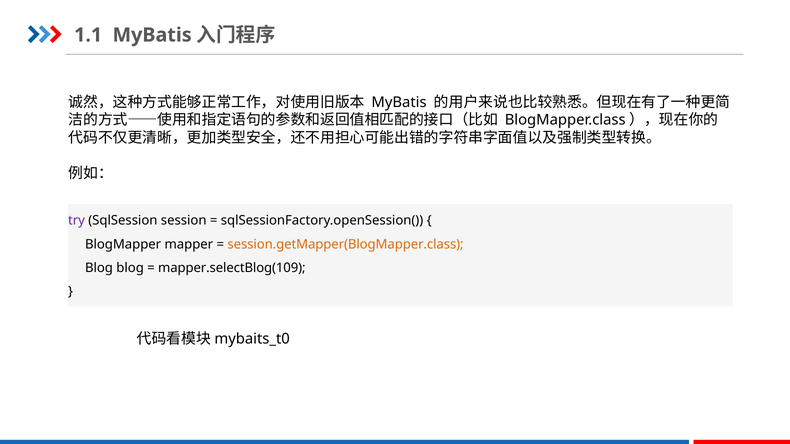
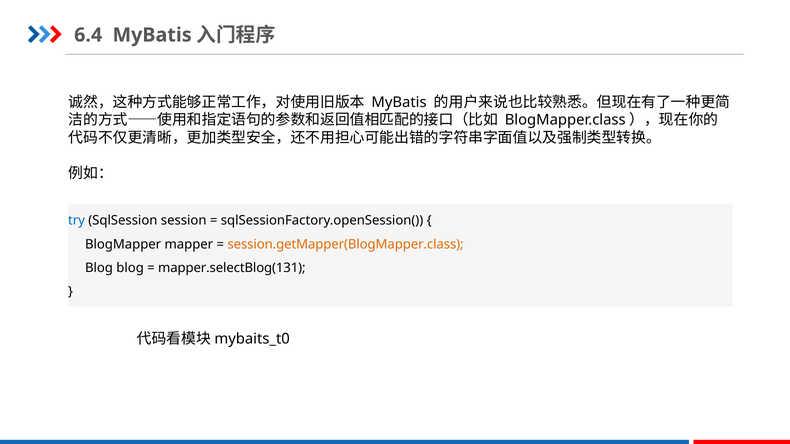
1.1: 1.1 -> 6.4
try colour: purple -> blue
mapper.selectBlog(109: mapper.selectBlog(109 -> mapper.selectBlog(131
